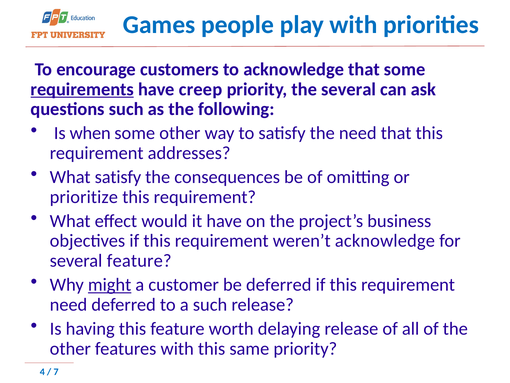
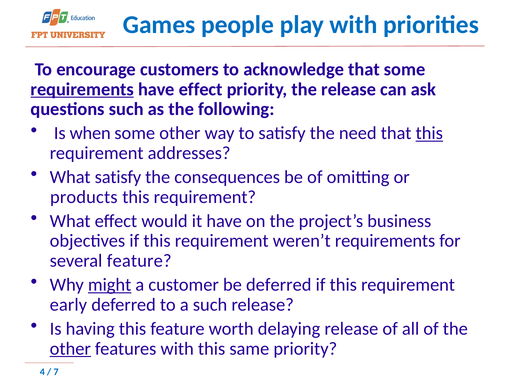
have creep: creep -> effect
the several: several -> release
this at (429, 133) underline: none -> present
prioritize: prioritize -> products
weren’t acknowledge: acknowledge -> requirements
need at (68, 304): need -> early
other at (70, 348) underline: none -> present
